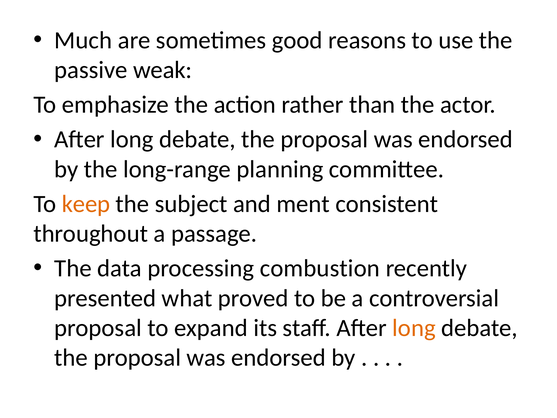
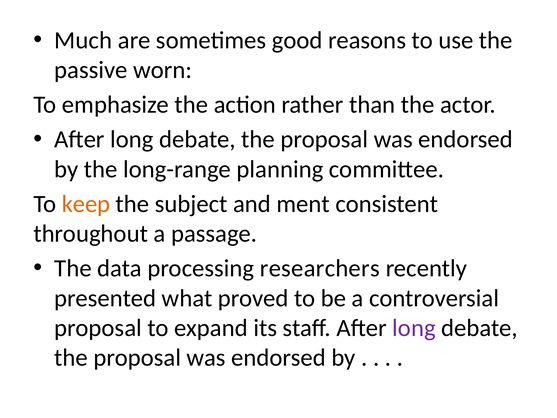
weak: weak -> worn
combustion: combustion -> researchers
long at (414, 328) colour: orange -> purple
